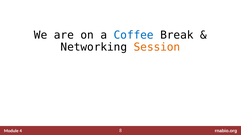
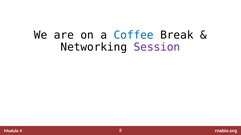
Session colour: orange -> purple
